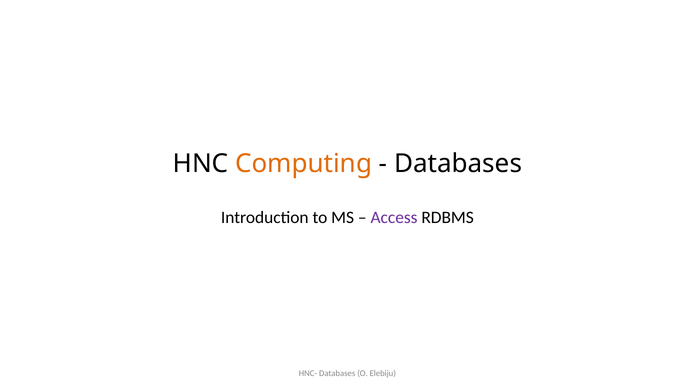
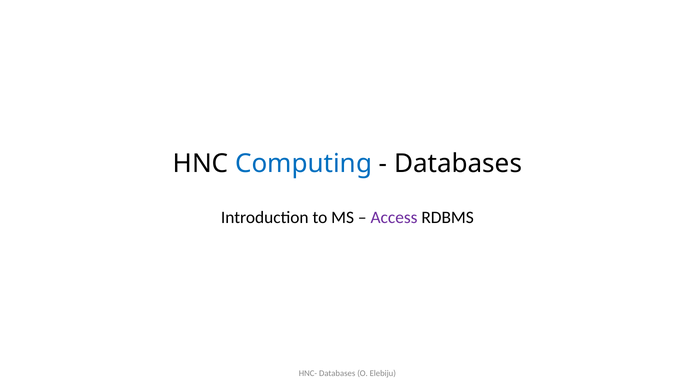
Computing colour: orange -> blue
